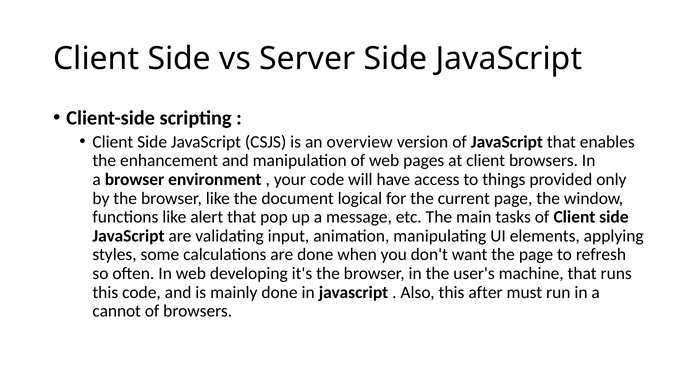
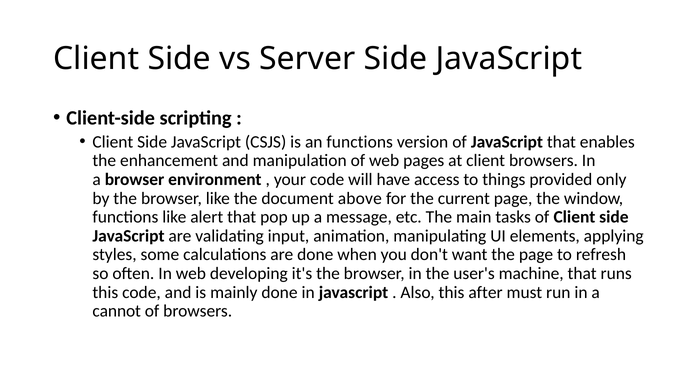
an overview: overview -> functions
logical: logical -> above
